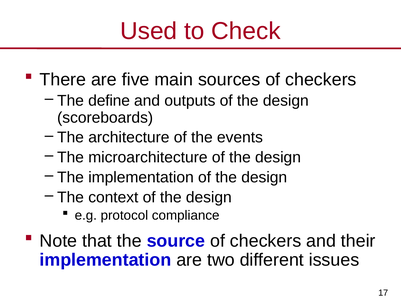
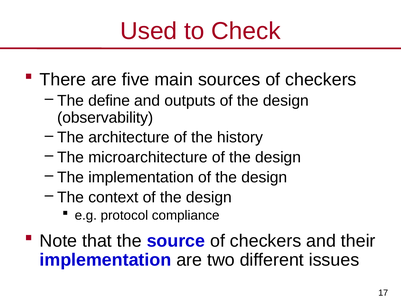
scoreboards: scoreboards -> observability
events: events -> history
